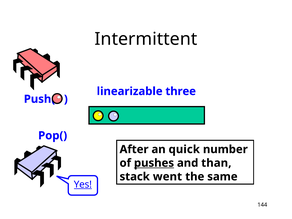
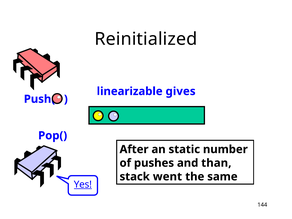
Intermittent: Intermittent -> Reinitialized
three: three -> gives
quick: quick -> static
pushes underline: present -> none
